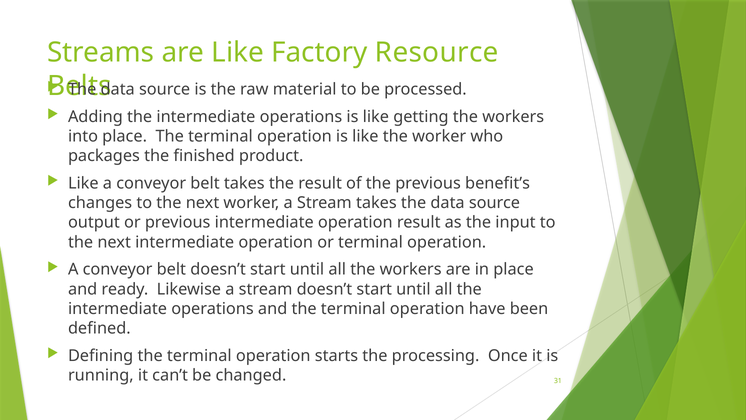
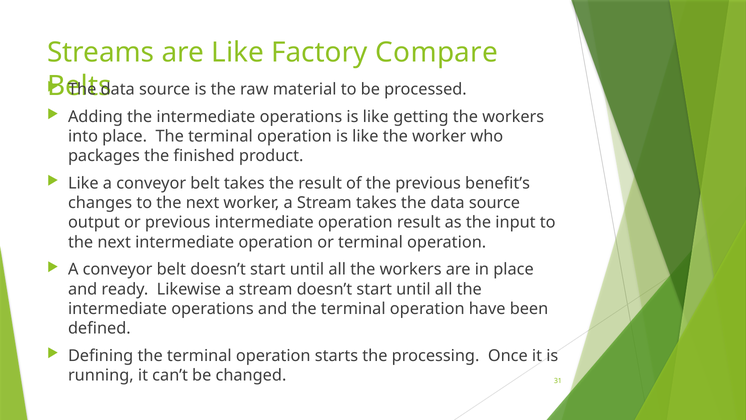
Resource: Resource -> Compare
